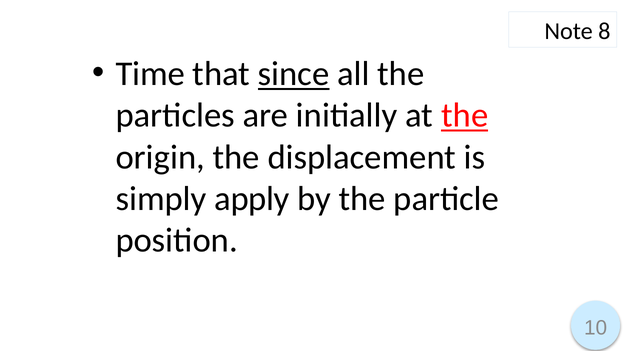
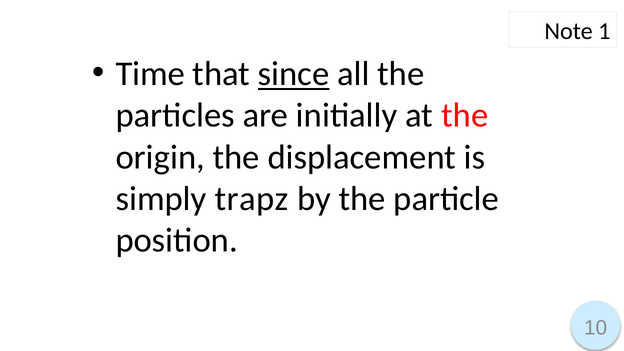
8: 8 -> 1
the at (465, 115) underline: present -> none
apply: apply -> trapz
